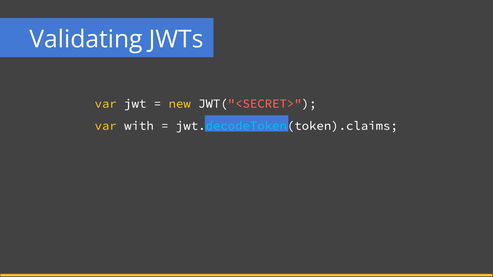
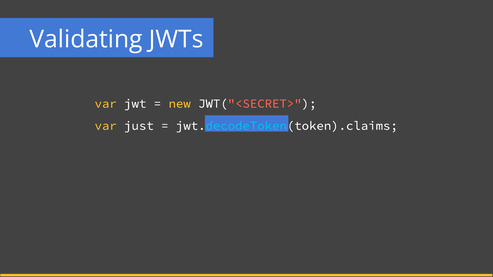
with: with -> just
